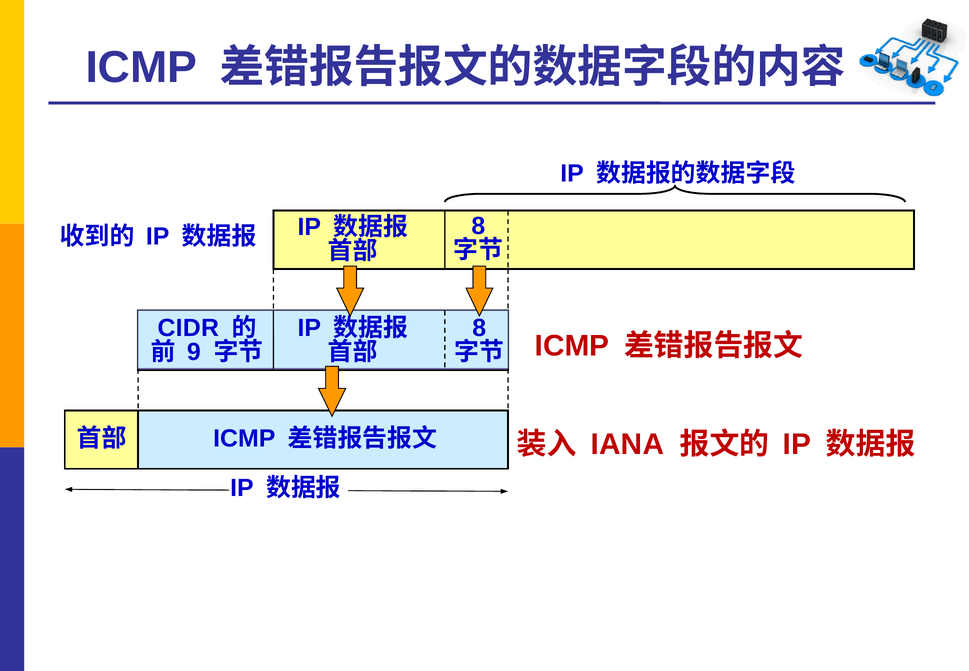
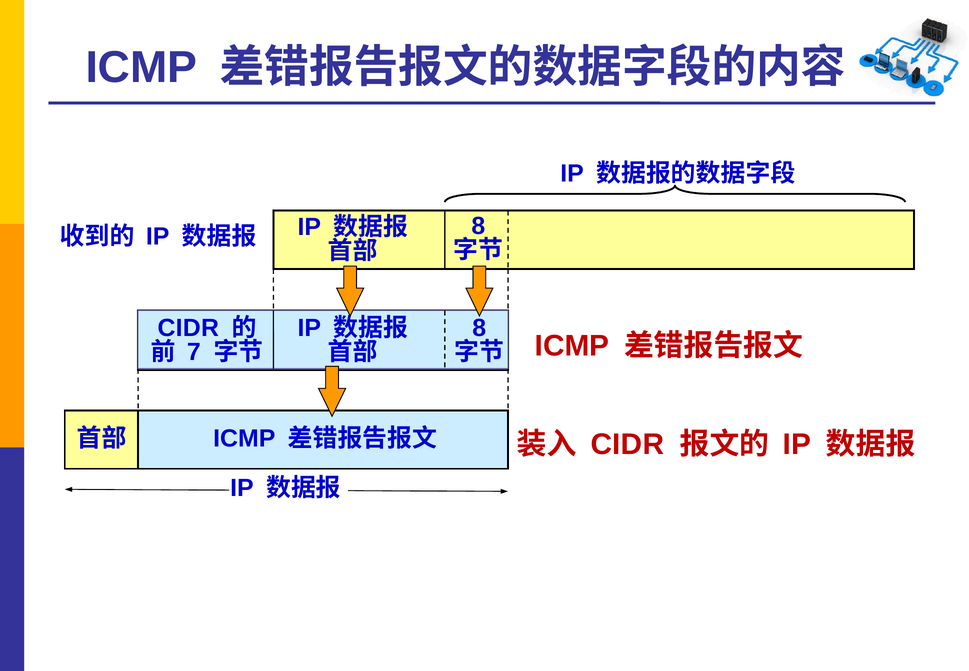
9: 9 -> 7
IANA at (627, 444): IANA -> CIDR
